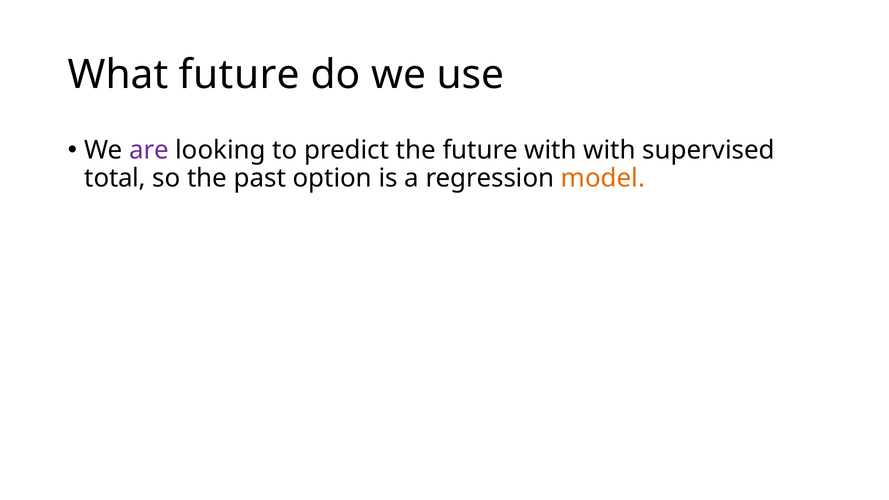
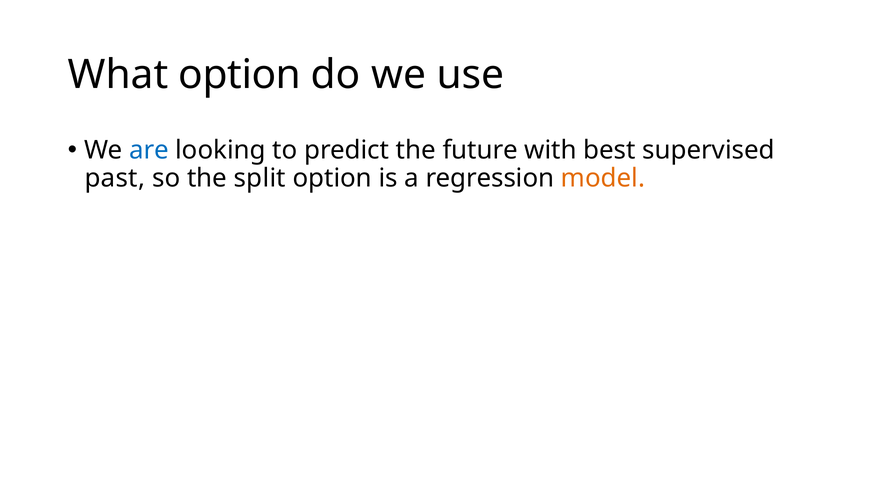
What future: future -> option
are colour: purple -> blue
with with: with -> best
total: total -> past
past: past -> split
